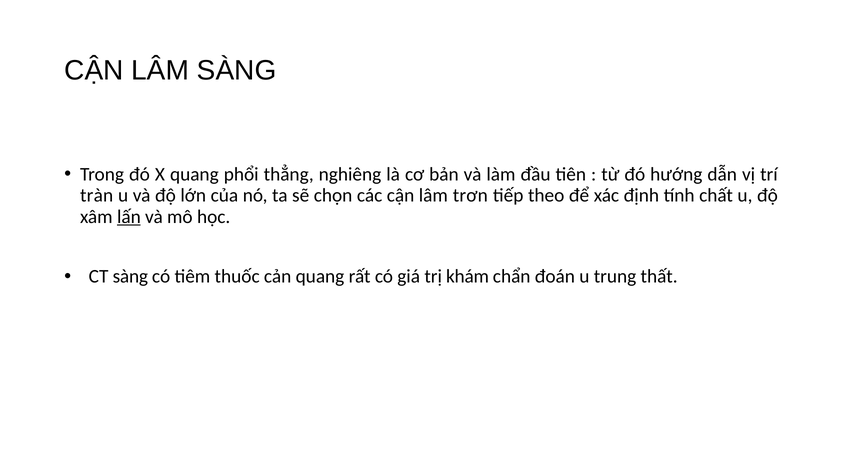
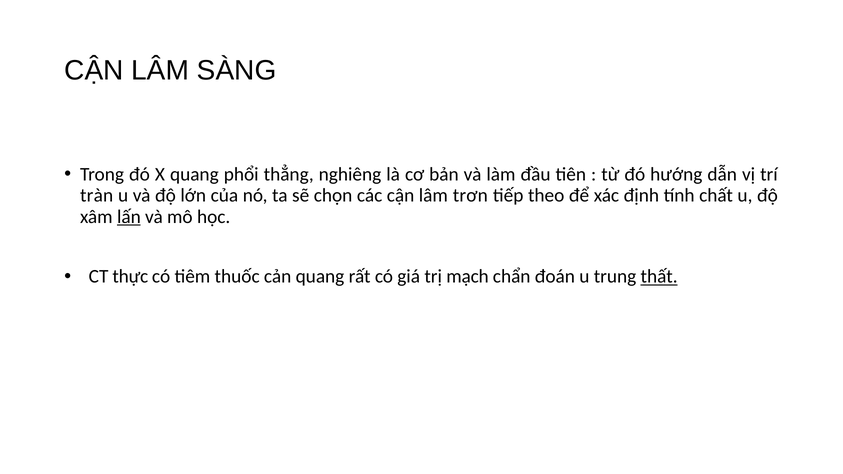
CT sàng: sàng -> thực
khám: khám -> mạch
thất underline: none -> present
